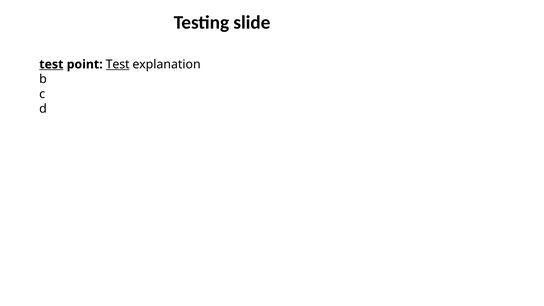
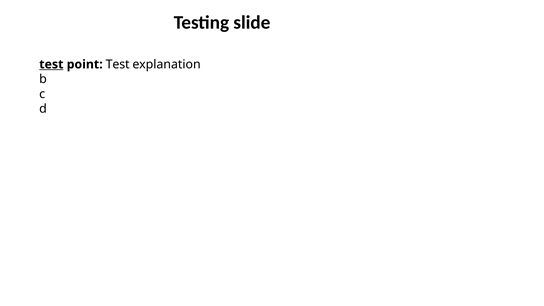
Test at (118, 64) underline: present -> none
